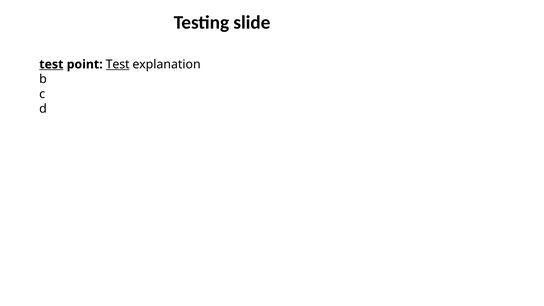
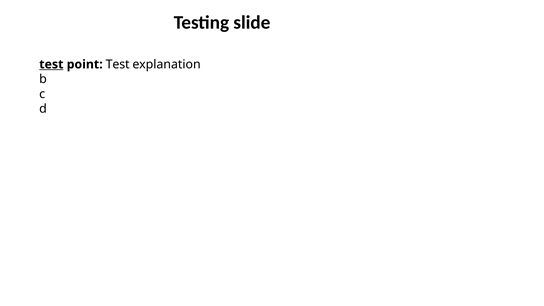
Test at (118, 64) underline: present -> none
